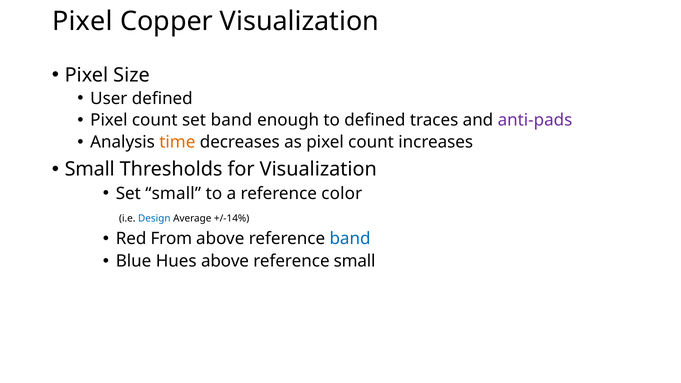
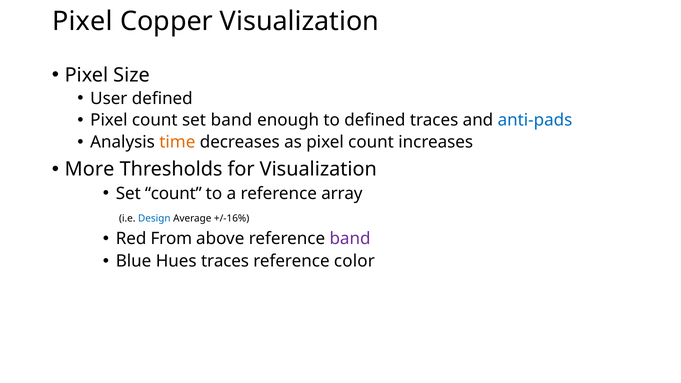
anti-pads colour: purple -> blue
Small at (90, 169): Small -> More
Set small: small -> count
color: color -> array
+/-14%: +/-14% -> +/-16%
band at (350, 239) colour: blue -> purple
Hues above: above -> traces
reference small: small -> color
